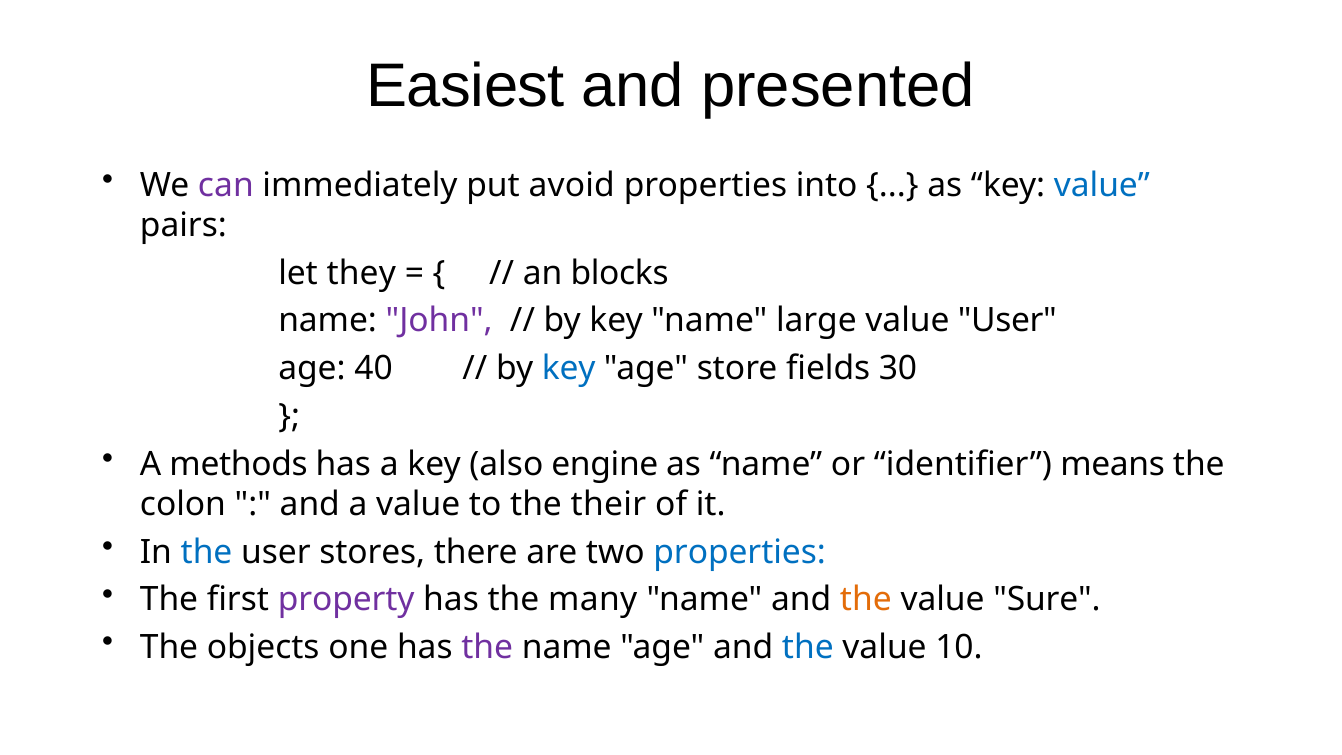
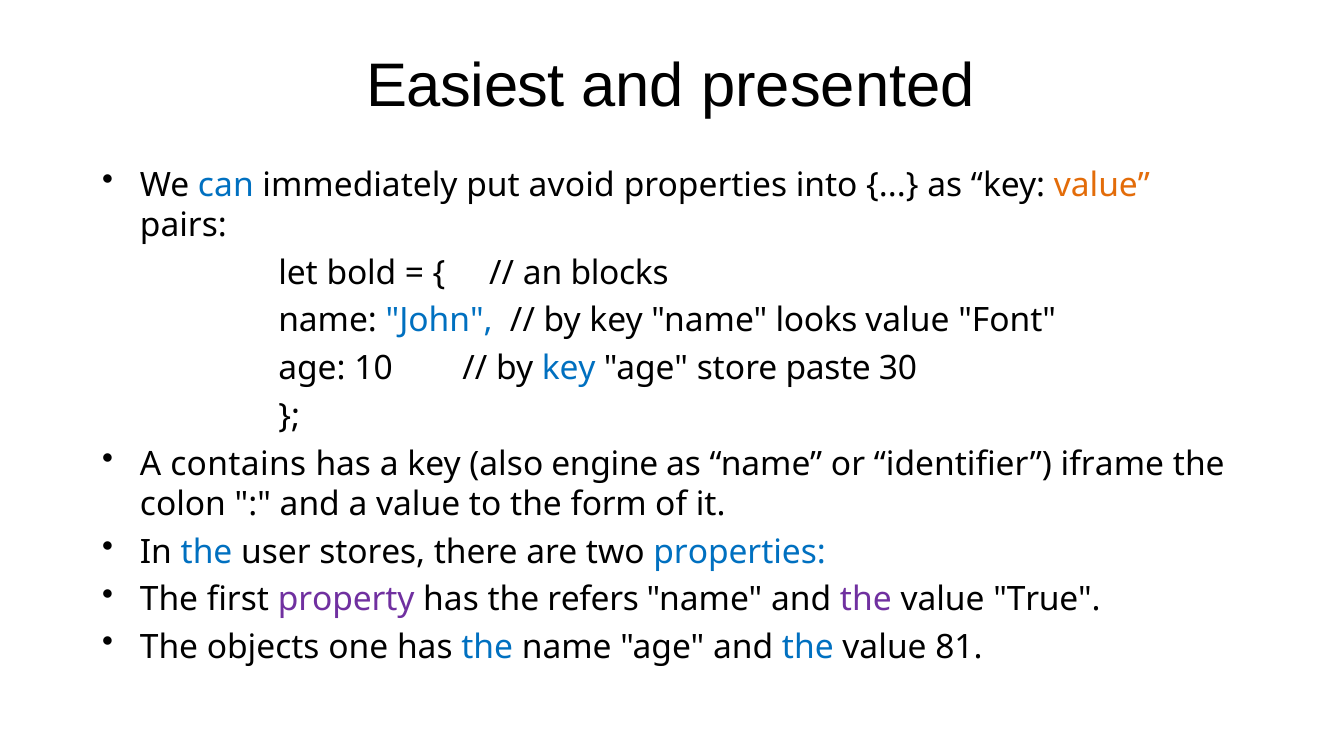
can colour: purple -> blue
value at (1102, 185) colour: blue -> orange
they: they -> bold
John colour: purple -> blue
large: large -> looks
value User: User -> Font
40: 40 -> 10
fields: fields -> paste
methods: methods -> contains
means: means -> iframe
their: their -> form
many: many -> refers
the at (866, 600) colour: orange -> purple
Sure: Sure -> True
the at (487, 647) colour: purple -> blue
10: 10 -> 81
